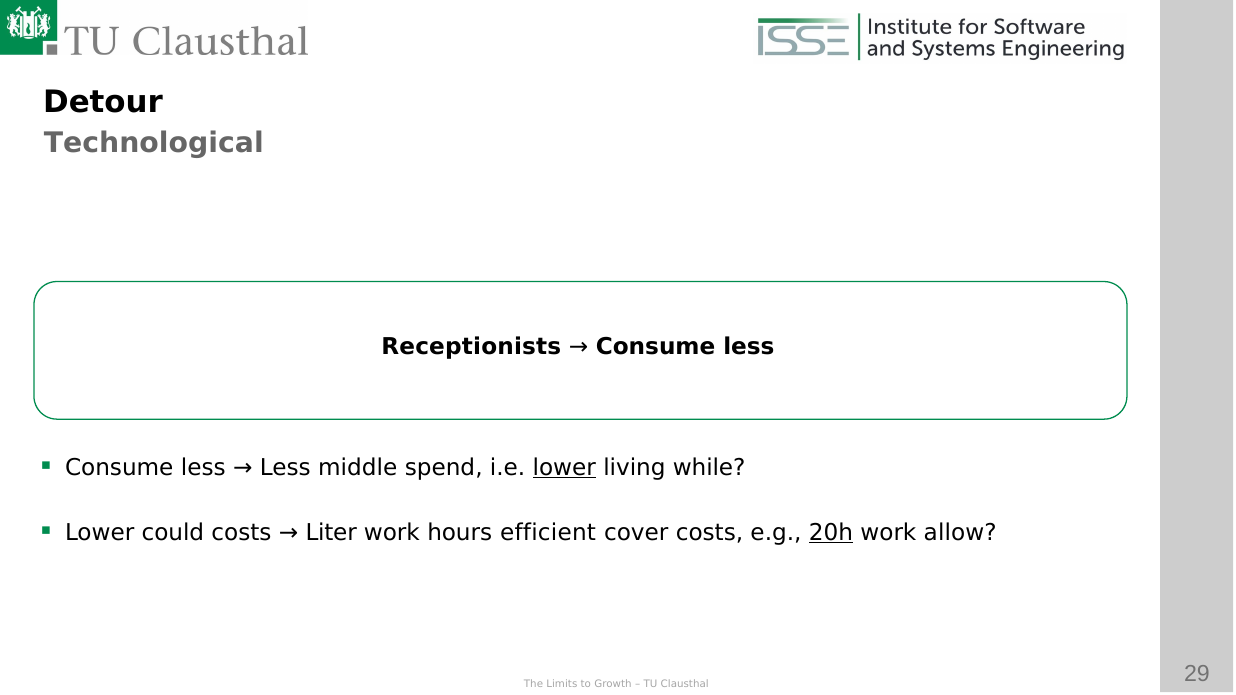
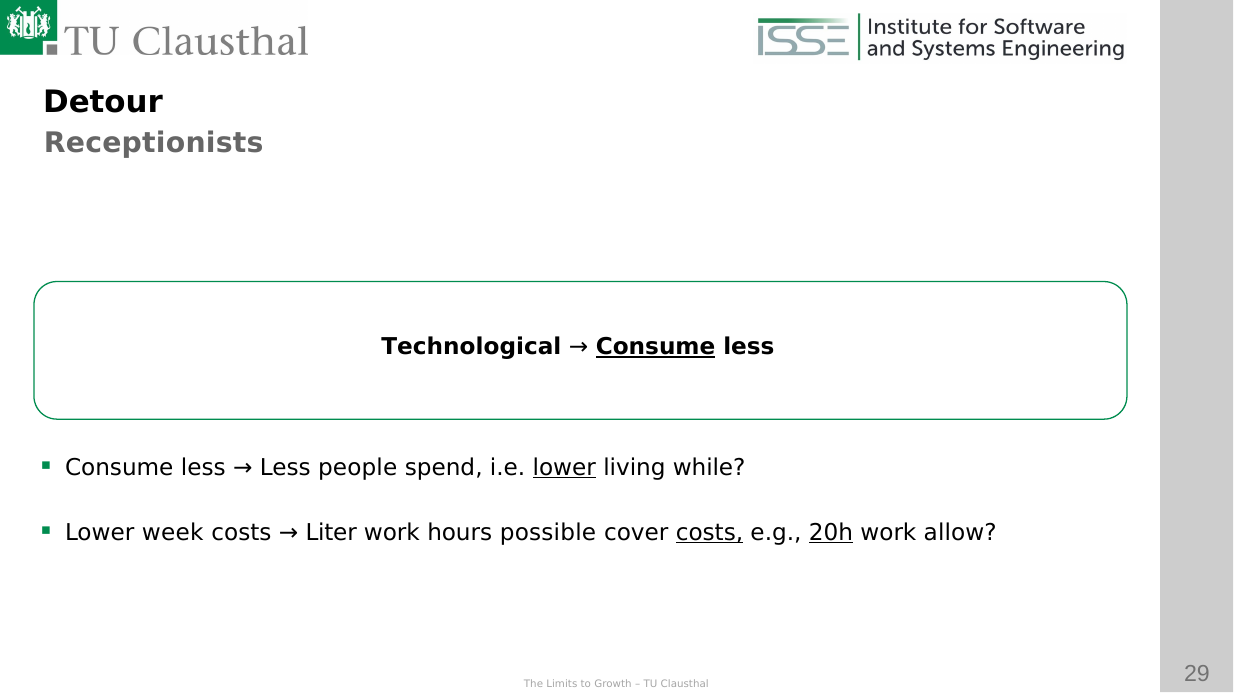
Technological at (154, 143): Technological -> Receptionists
Receptionists at (471, 347): Receptionists -> Technological
Consume at (656, 347) underline: none -> present
middle: middle -> people
could: could -> week
efficient: efficient -> possible
costs at (709, 533) underline: none -> present
